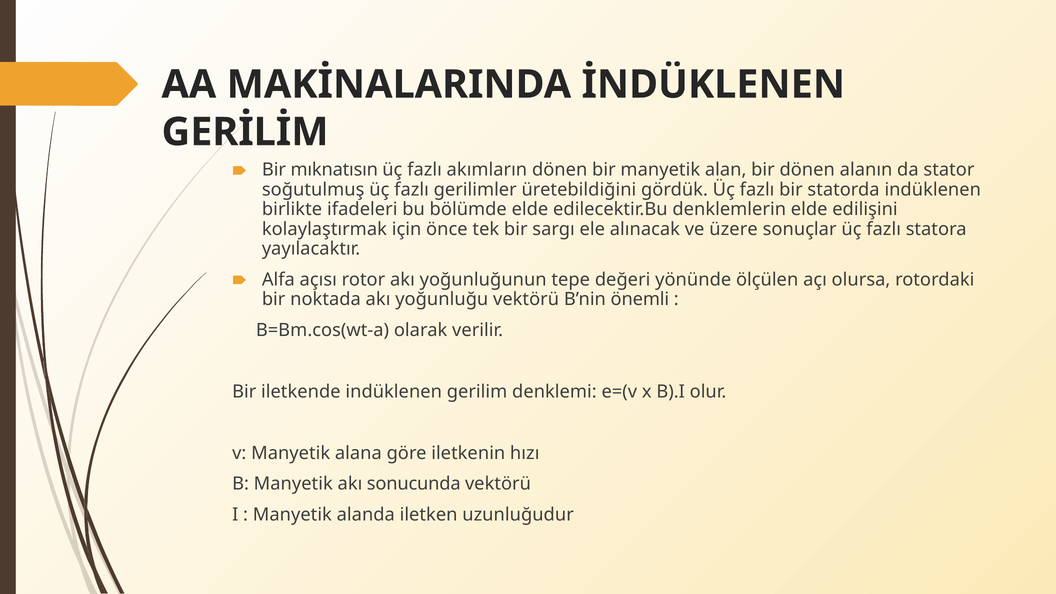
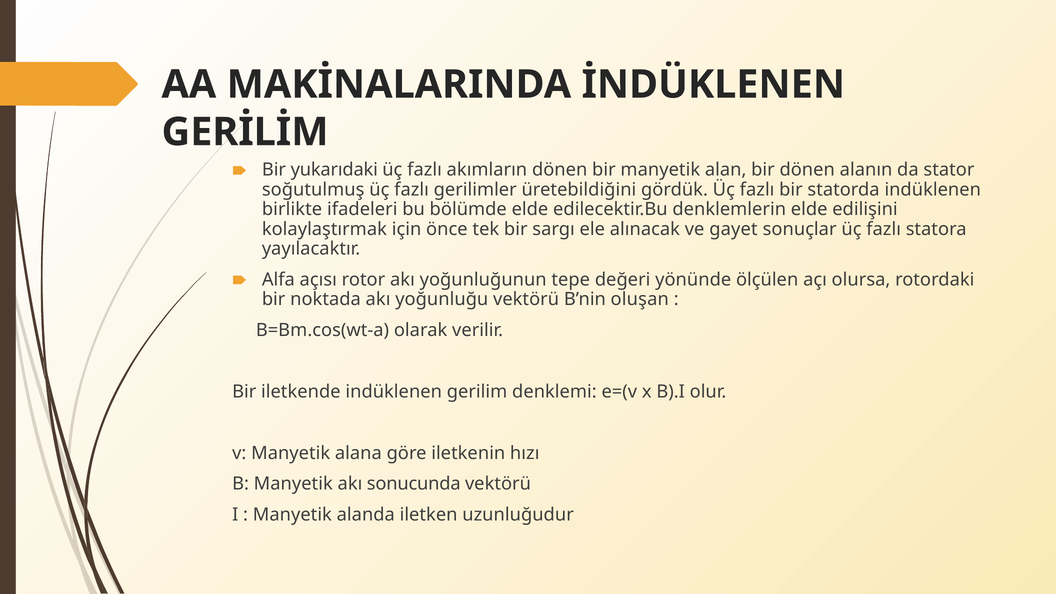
mıknatısın: mıknatısın -> yukarıdaki
üzere: üzere -> gayet
önemli: önemli -> oluşan
